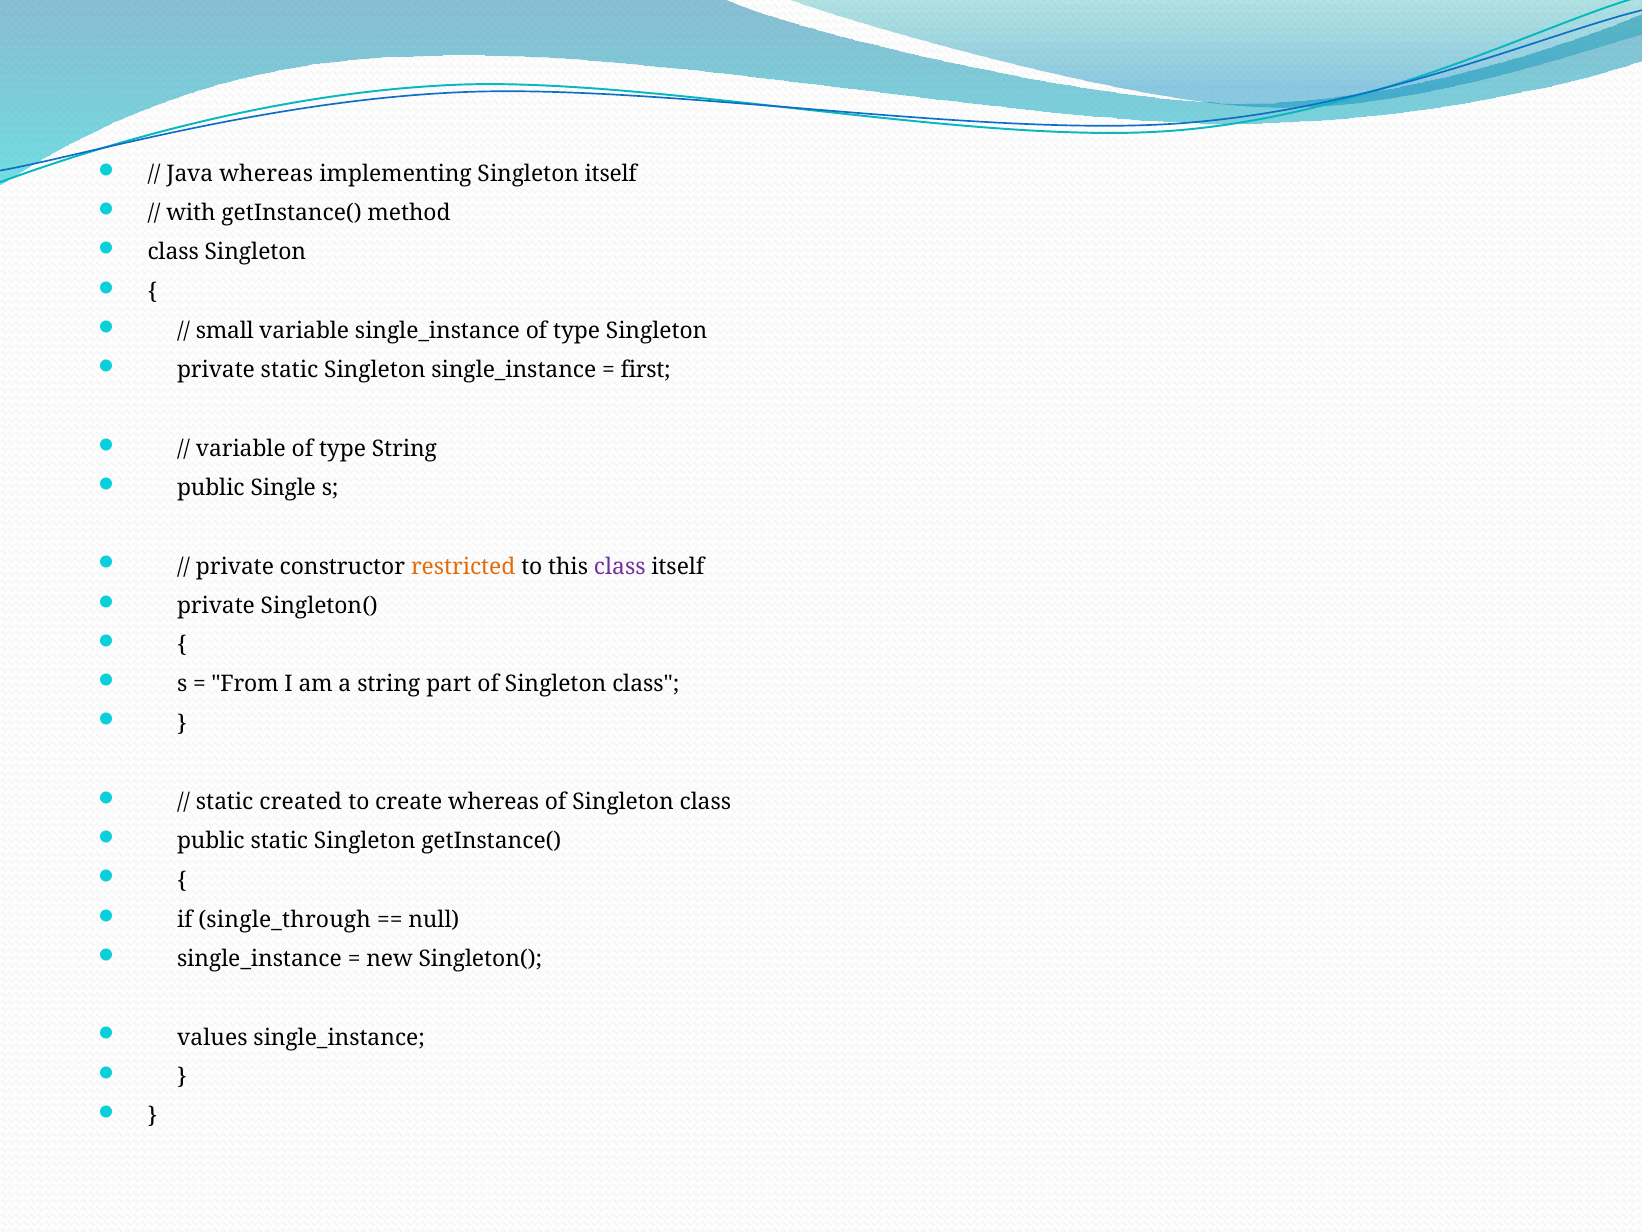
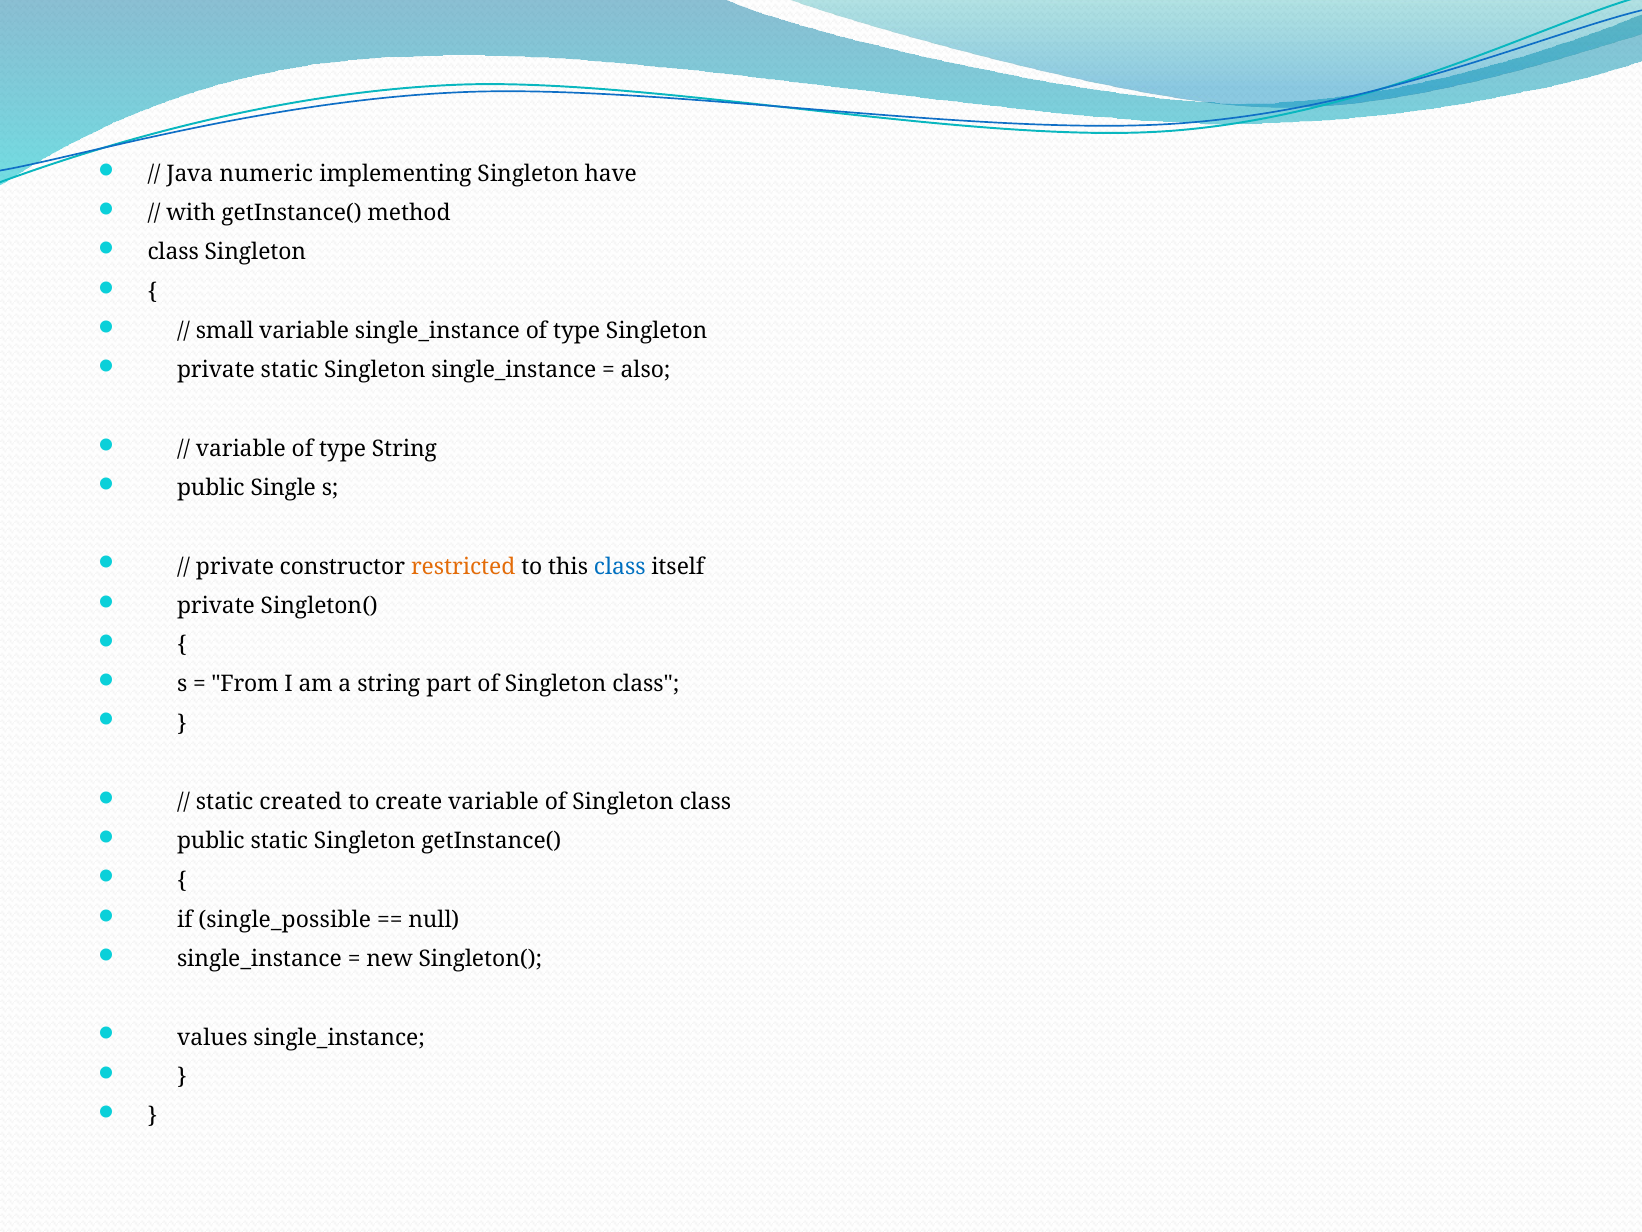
Java whereas: whereas -> numeric
Singleton itself: itself -> have
first: first -> also
class at (620, 566) colour: purple -> blue
create whereas: whereas -> variable
single_through: single_through -> single_possible
